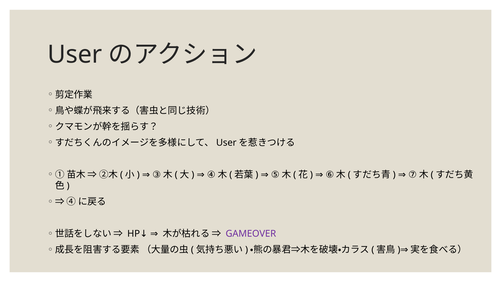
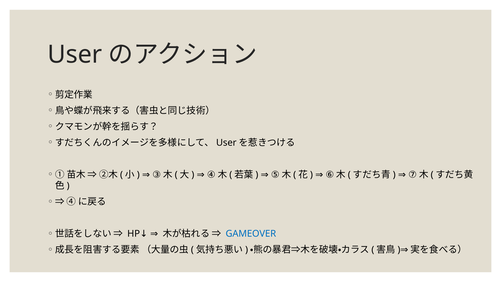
GAMEOVER colour: purple -> blue
